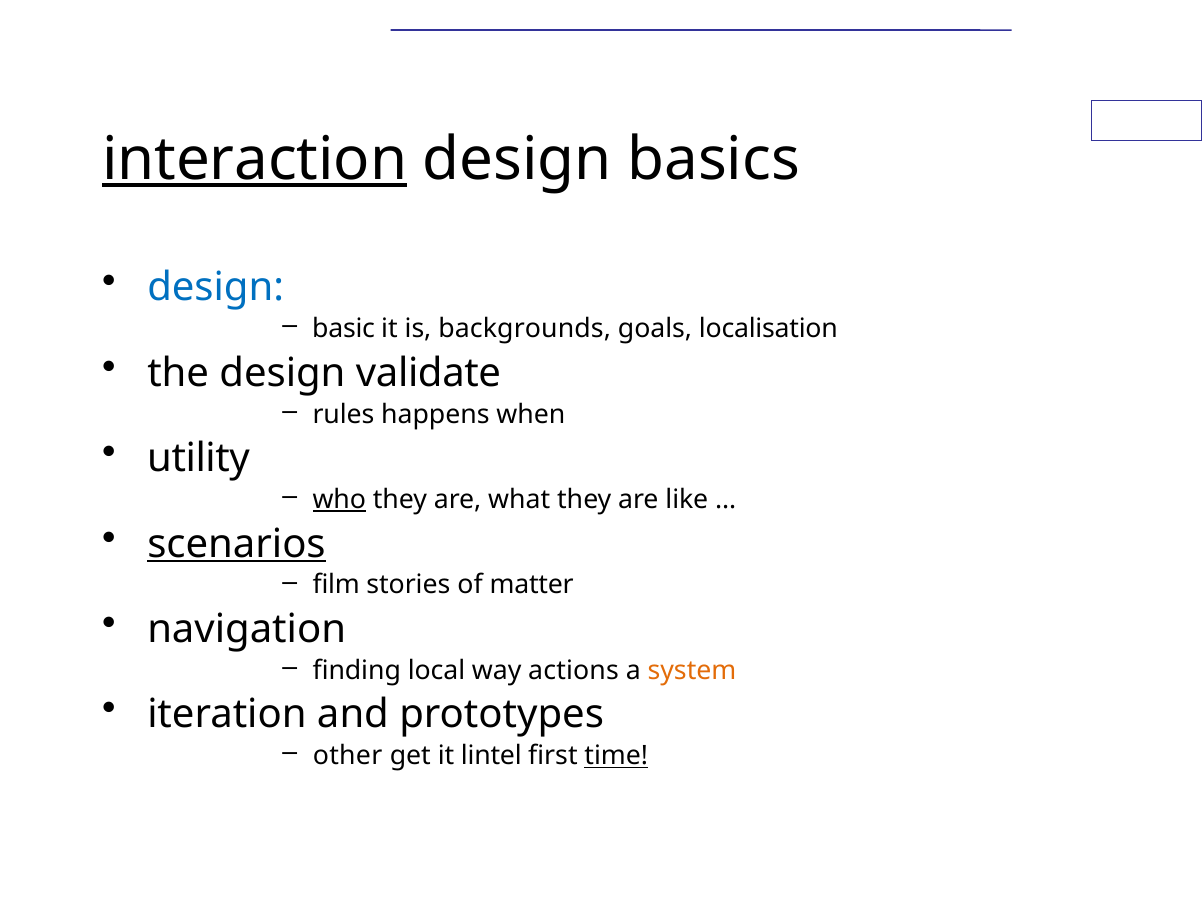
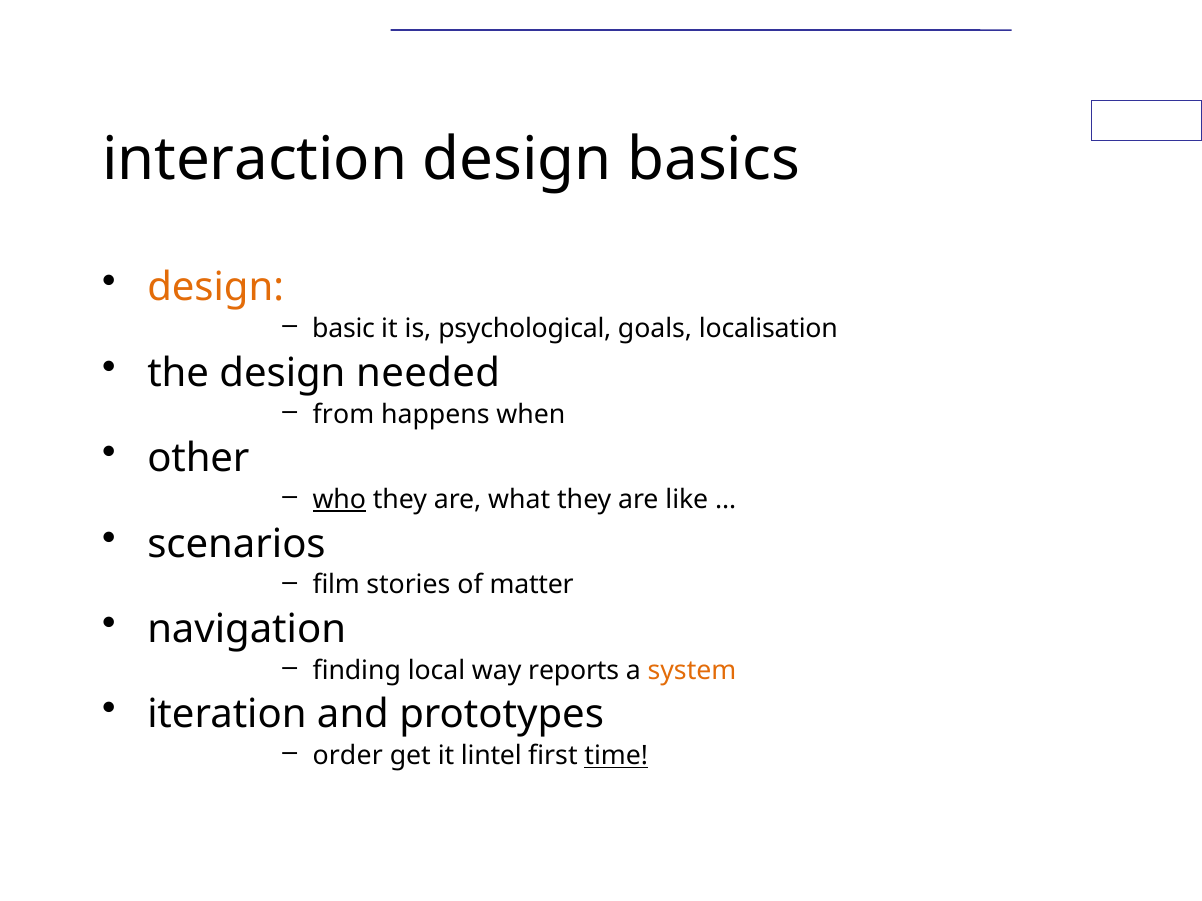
interaction underline: present -> none
design at (216, 288) colour: blue -> orange
backgrounds: backgrounds -> psychological
validate: validate -> needed
rules: rules -> from
utility: utility -> other
scenarios underline: present -> none
actions: actions -> reports
other: other -> order
